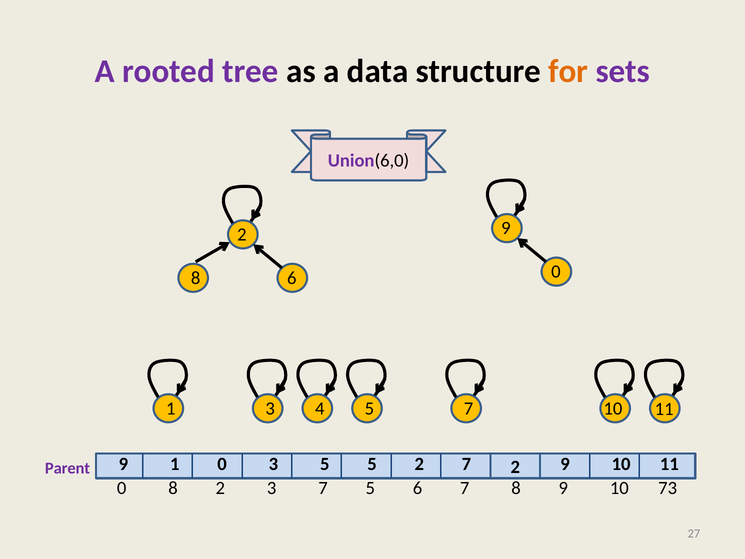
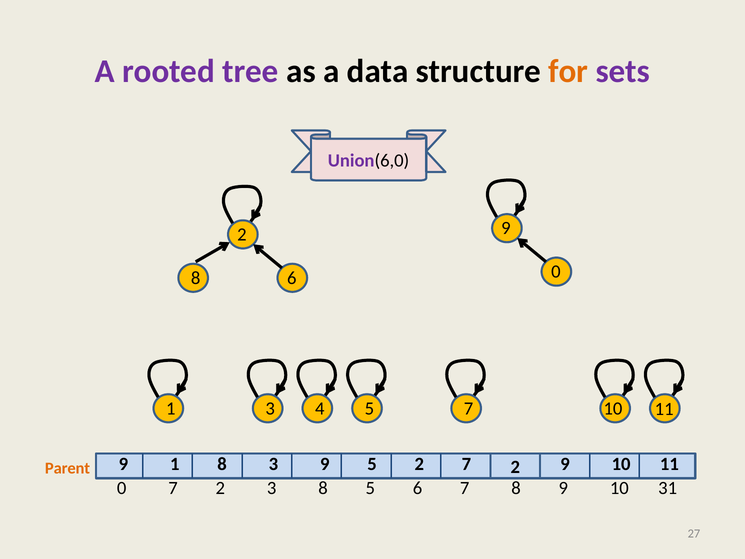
Parent colour: purple -> orange
1 0: 0 -> 8
3 5: 5 -> 9
0 8: 8 -> 7
3 7: 7 -> 8
73: 73 -> 31
